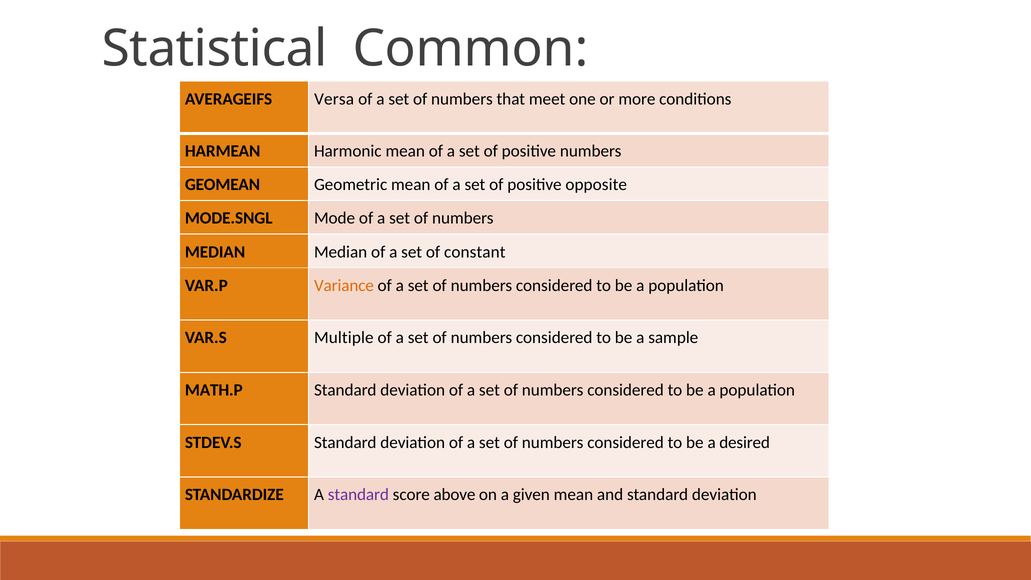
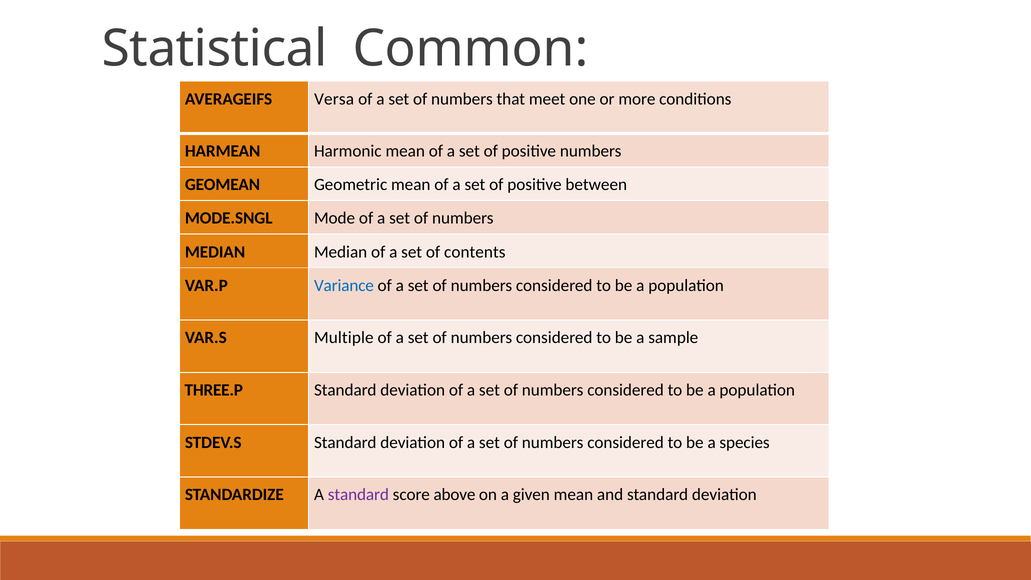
opposite: opposite -> between
constant: constant -> contents
Variance colour: orange -> blue
MATH.P: MATH.P -> THREE.P
desired: desired -> species
